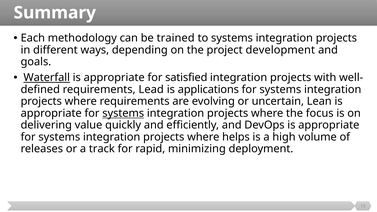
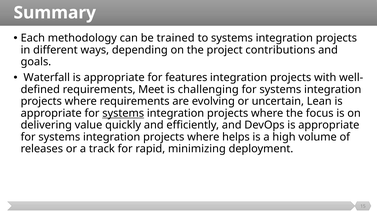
development: development -> contributions
Waterfall underline: present -> none
satisfied: satisfied -> features
Lead: Lead -> Meet
applications: applications -> challenging
